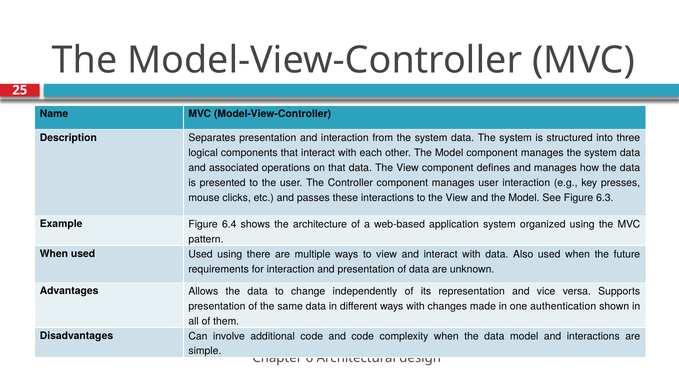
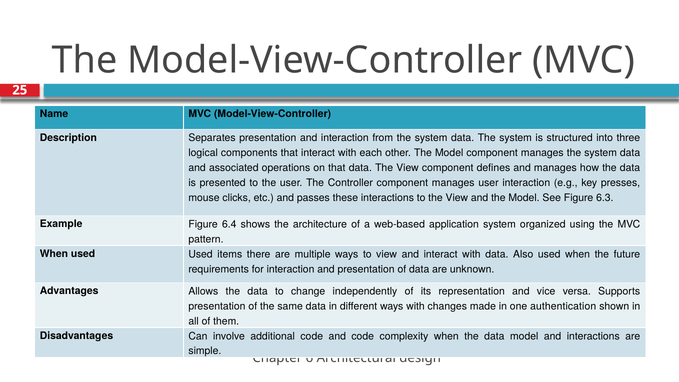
Used using: using -> items
